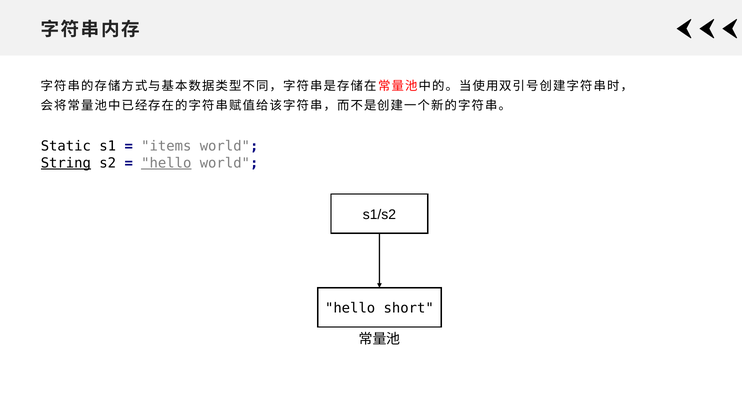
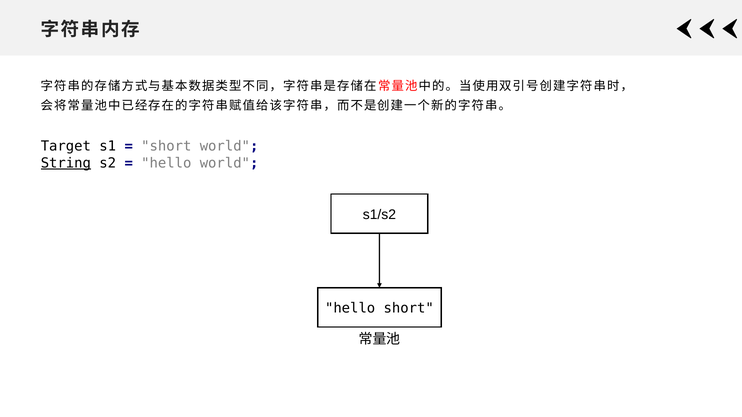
Static: Static -> Target
items at (166, 146): items -> short
hello at (166, 163) underline: present -> none
